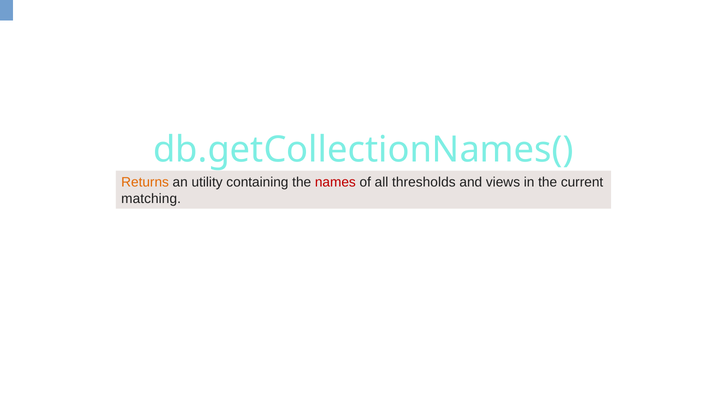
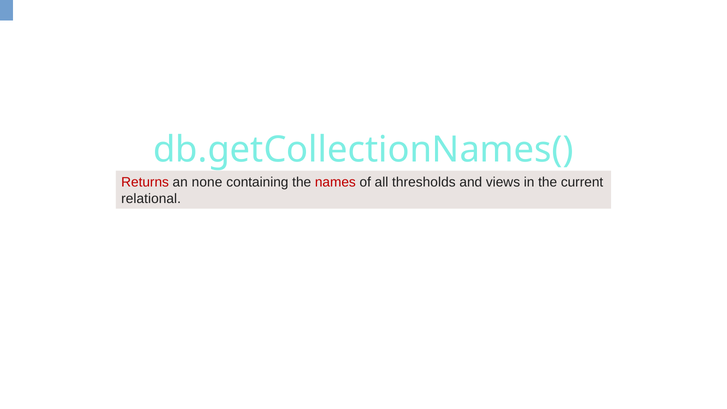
Returns colour: orange -> red
utility: utility -> none
matching: matching -> relational
